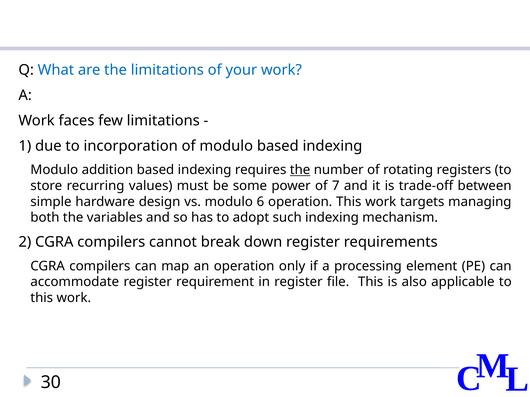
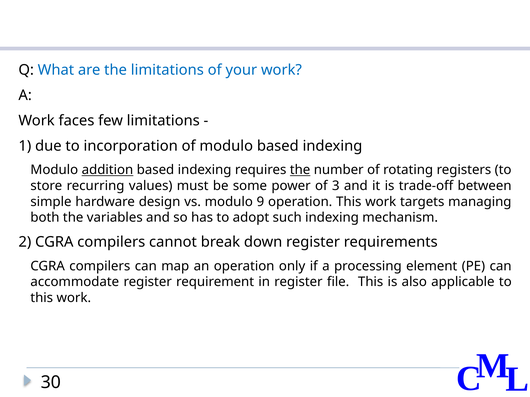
addition underline: none -> present
7: 7 -> 3
6: 6 -> 9
